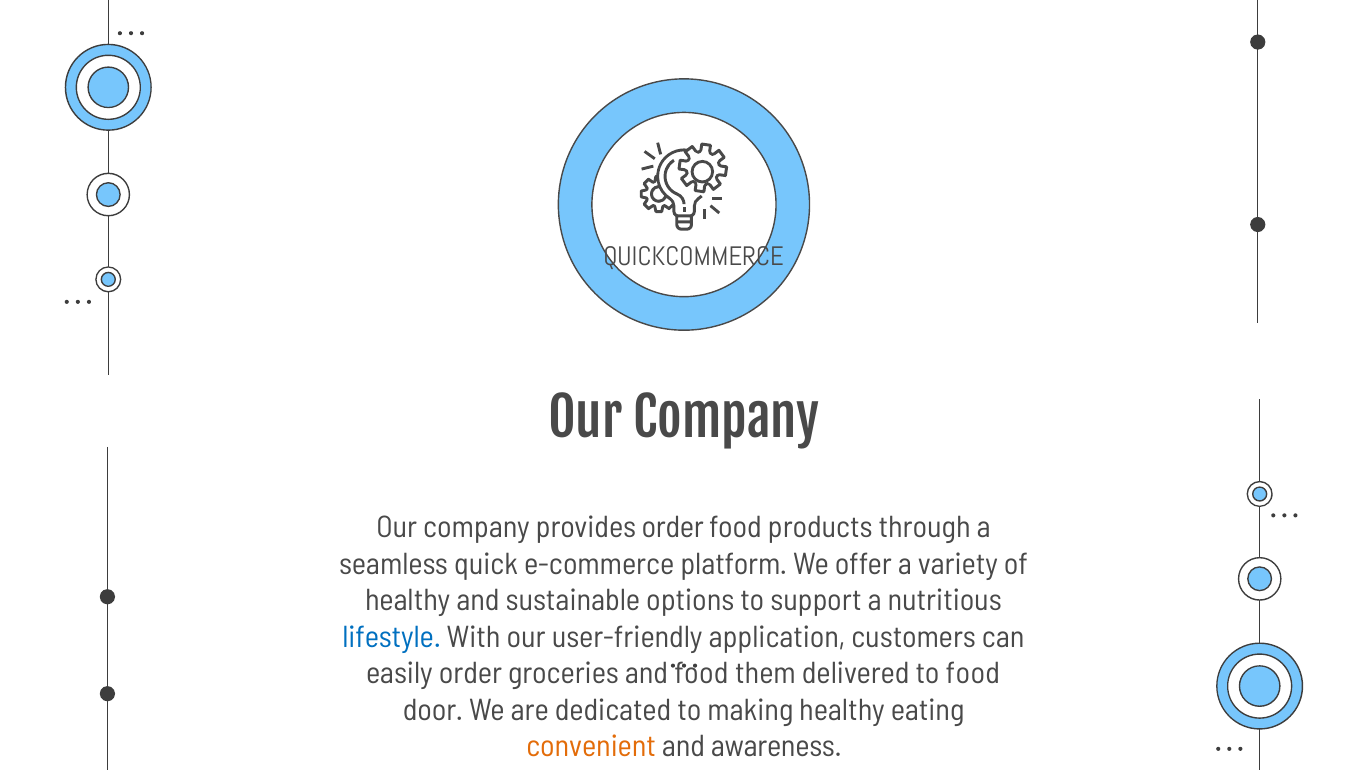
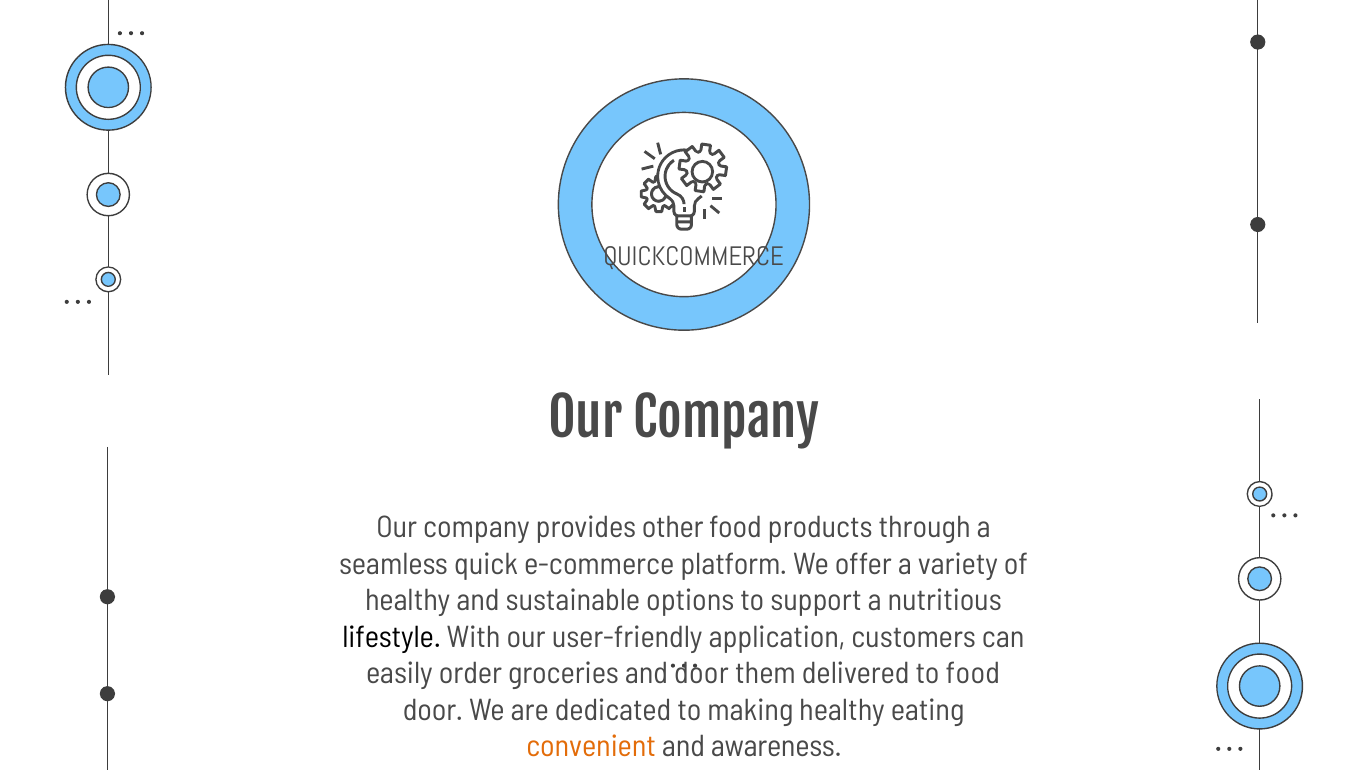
provides order: order -> other
lifestyle colour: blue -> black
and food: food -> door
